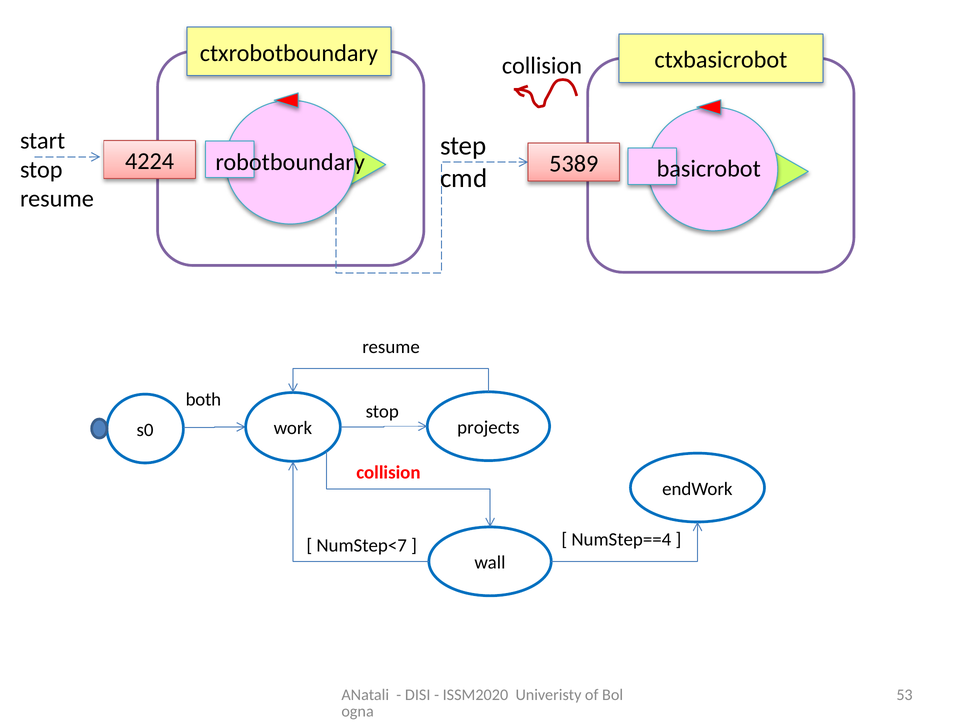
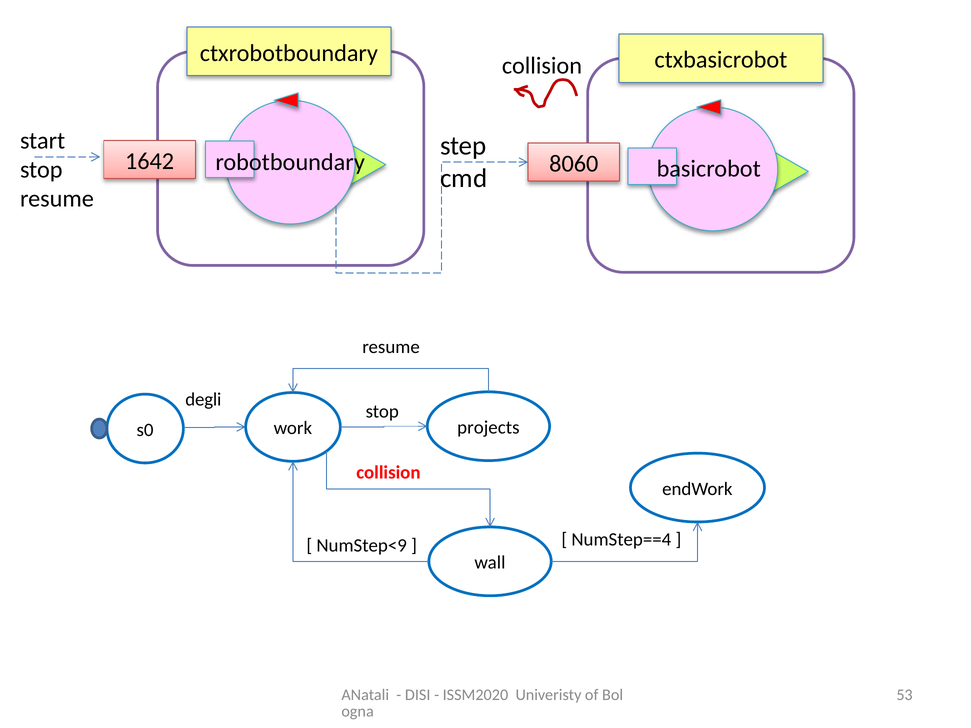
4224: 4224 -> 1642
5389: 5389 -> 8060
both: both -> degli
NumStep<7: NumStep<7 -> NumStep<9
